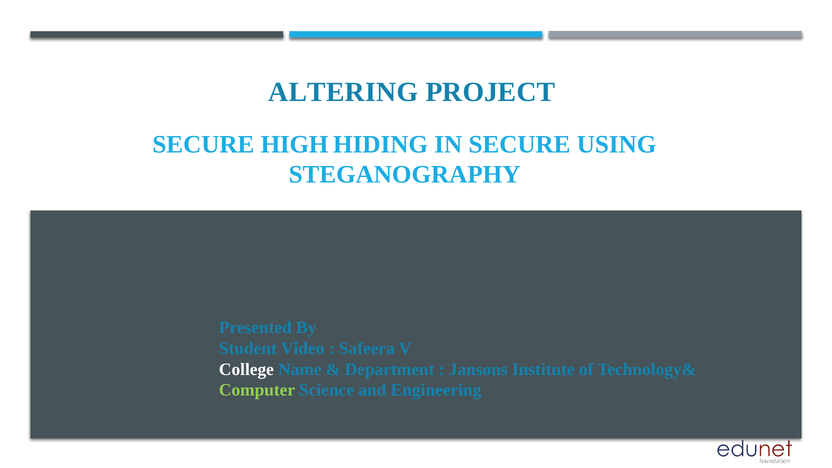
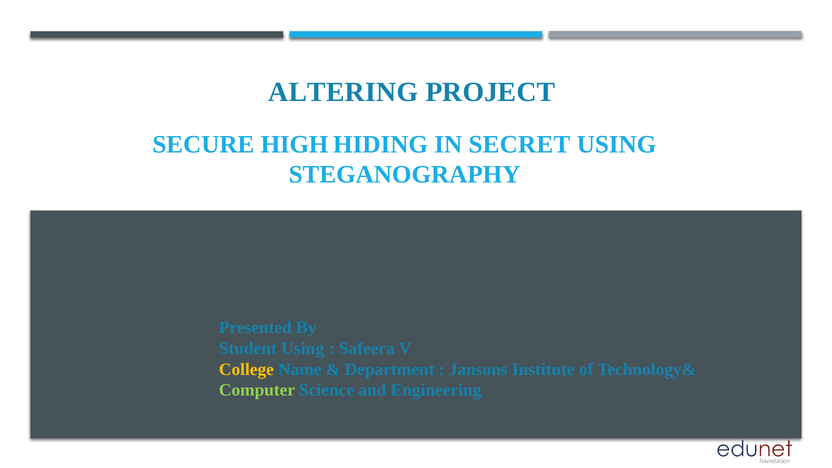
IN SECURE: SECURE -> SECRET
Student Video: Video -> Using
College colour: white -> yellow
